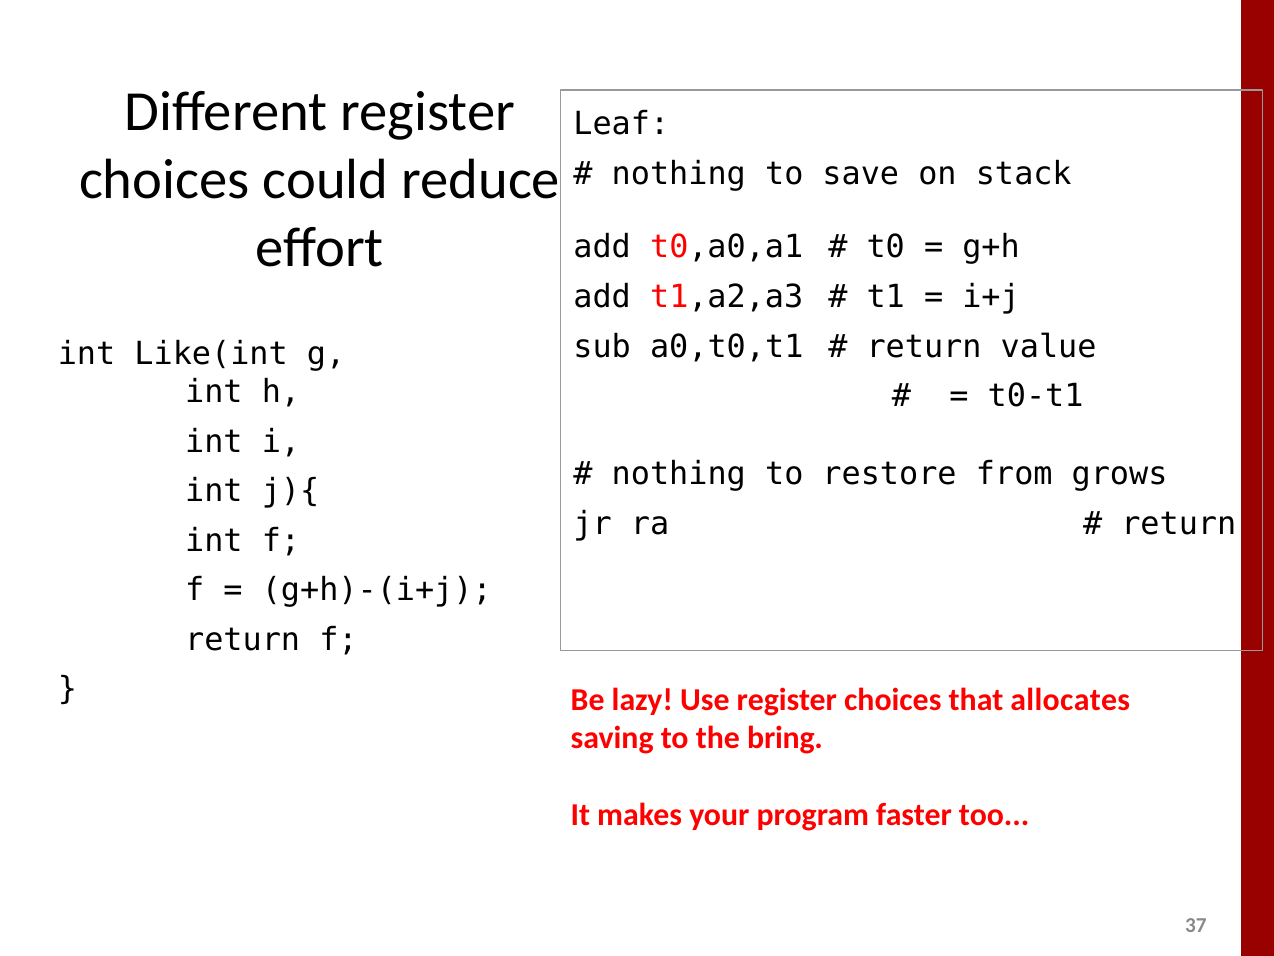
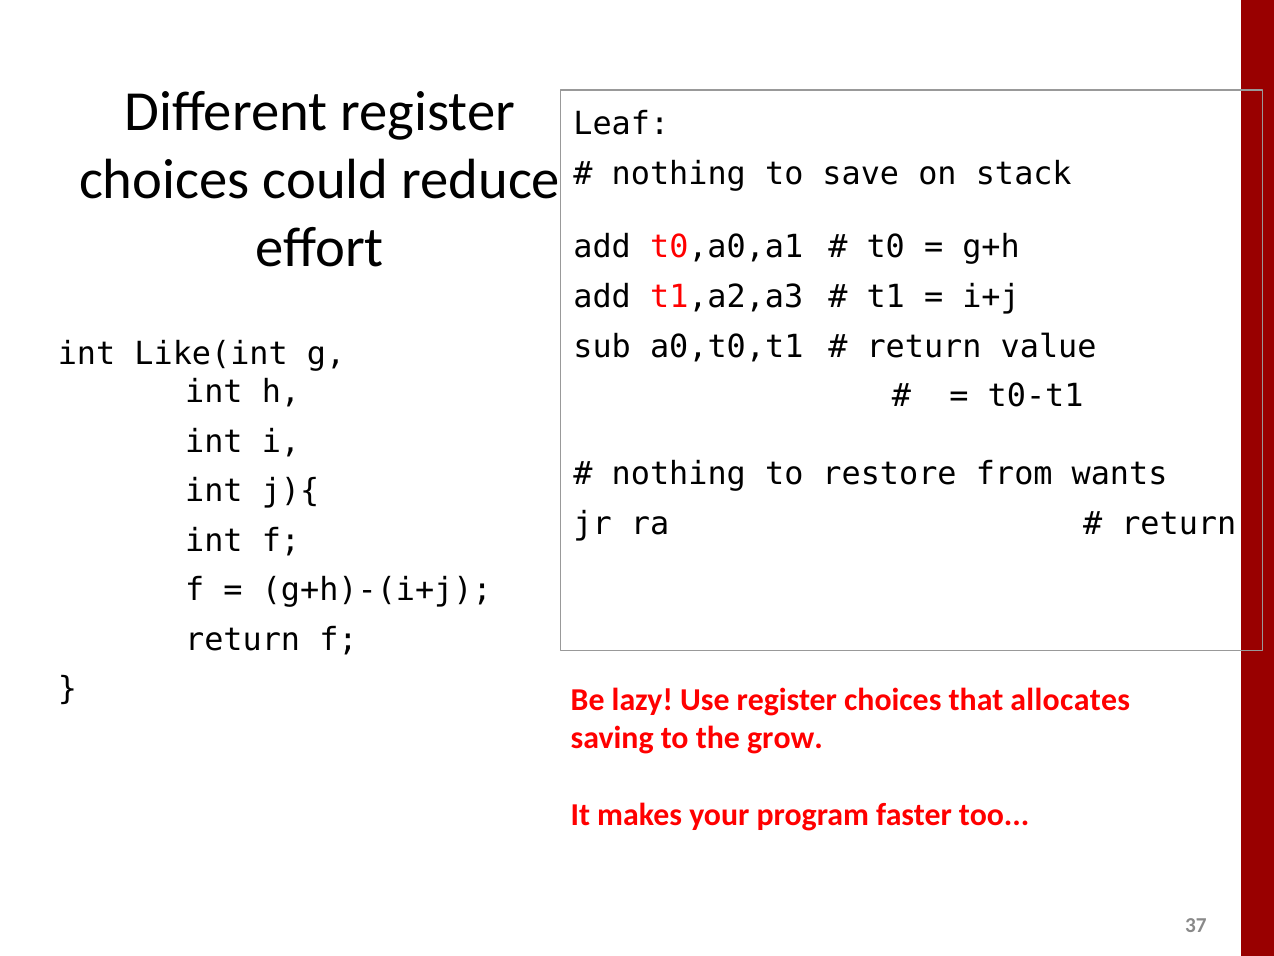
grows: grows -> wants
bring: bring -> grow
